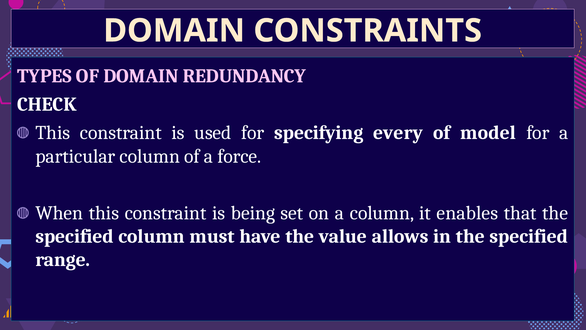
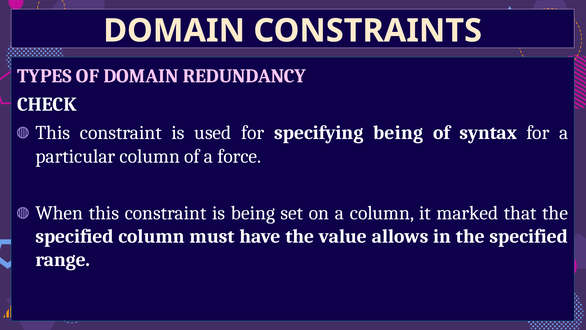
specifying every: every -> being
model: model -> syntax
enables: enables -> marked
